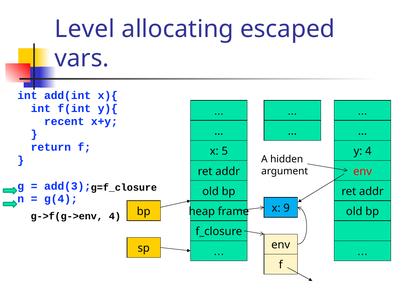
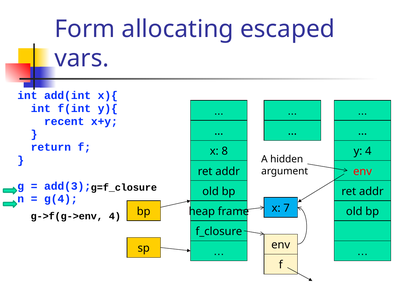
Level: Level -> Form
5: 5 -> 8
9: 9 -> 7
